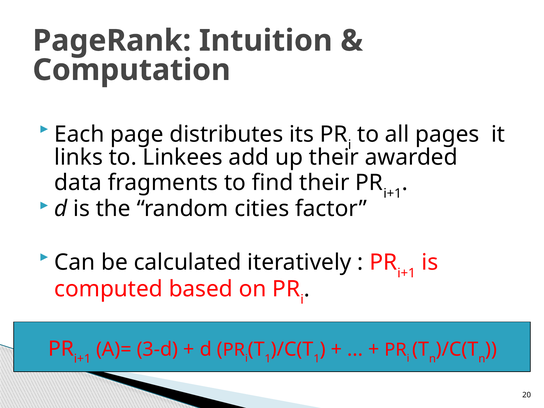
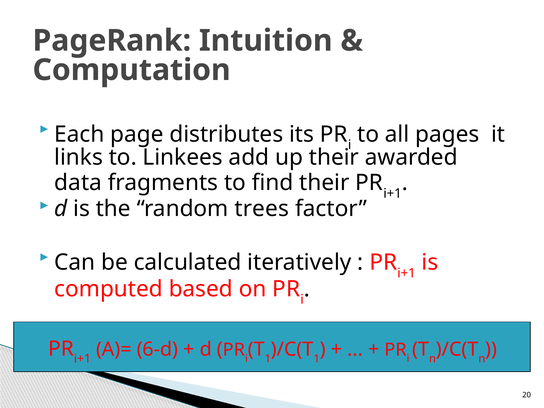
cities: cities -> trees
3-d: 3-d -> 6-d
